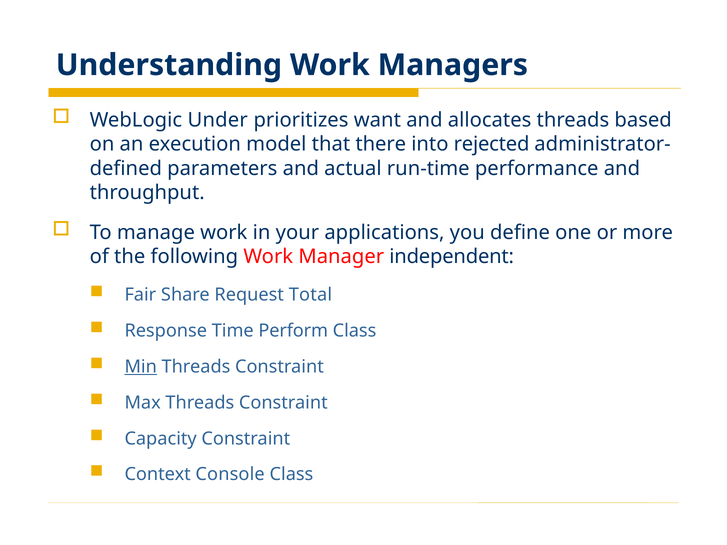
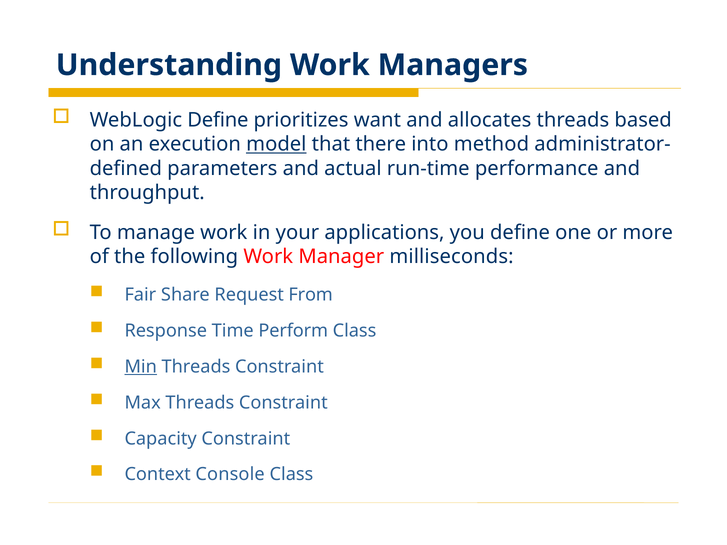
WebLogic Under: Under -> Define
model underline: none -> present
rejected: rejected -> method
independent: independent -> milliseconds
Total: Total -> From
